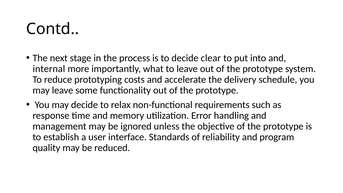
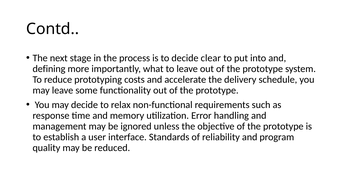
internal: internal -> defining
